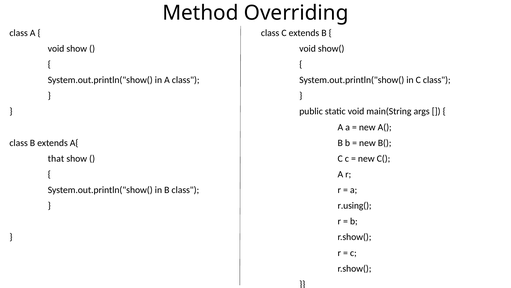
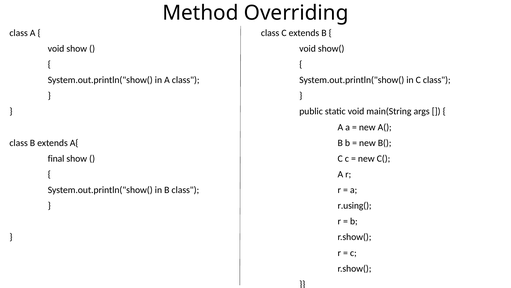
that: that -> final
